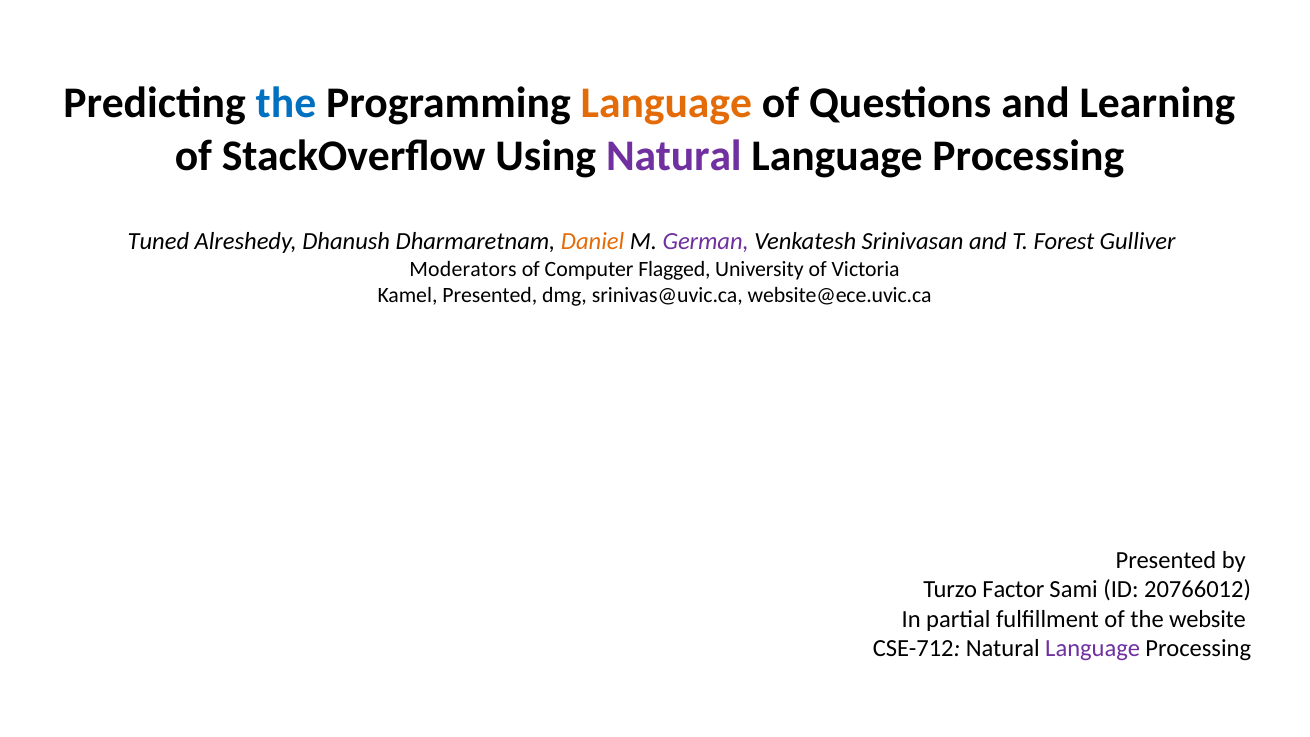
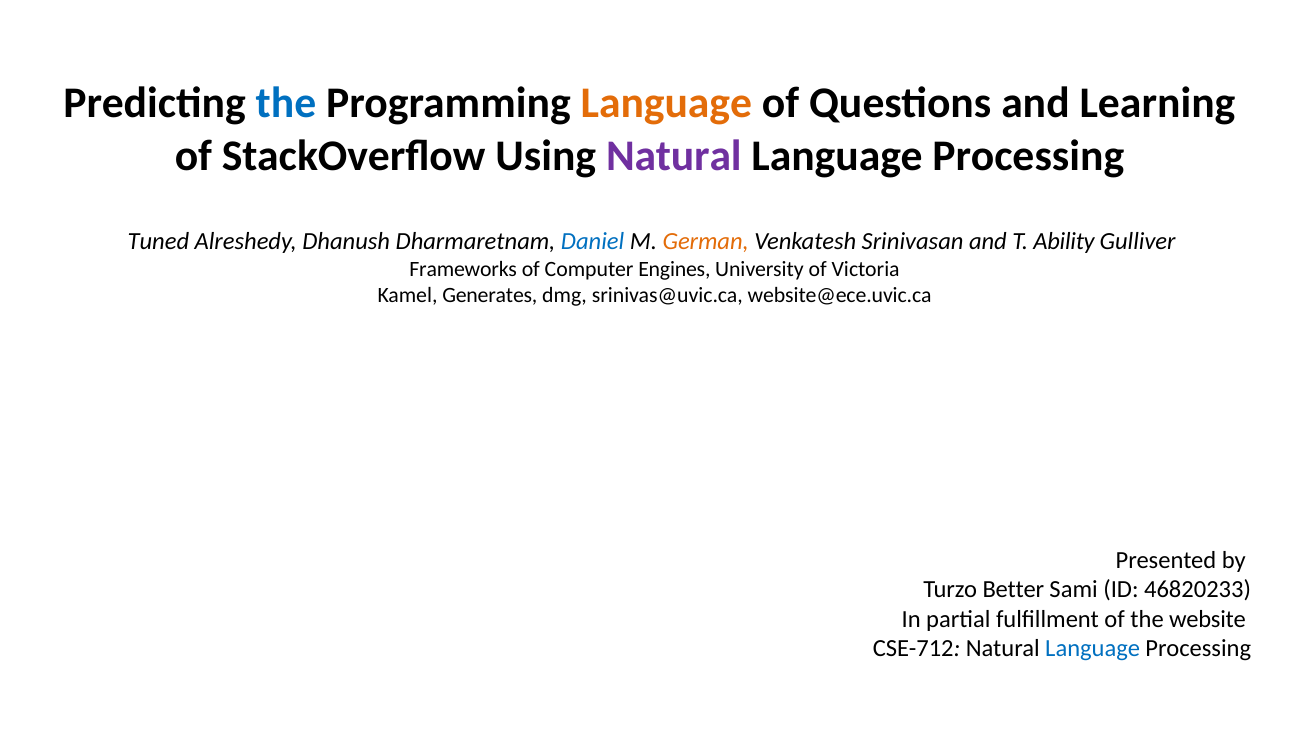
Daniel colour: orange -> blue
German colour: purple -> orange
Forest: Forest -> Ability
Moderators: Moderators -> Frameworks
Flagged: Flagged -> Engines
Kamel Presented: Presented -> Generates
Factor: Factor -> Better
20766012: 20766012 -> 46820233
Language at (1093, 648) colour: purple -> blue
